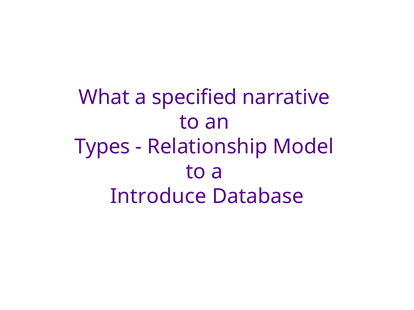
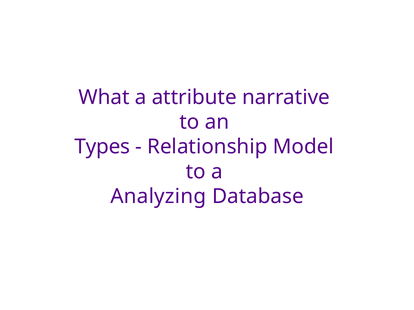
specified: specified -> attribute
Introduce: Introduce -> Analyzing
